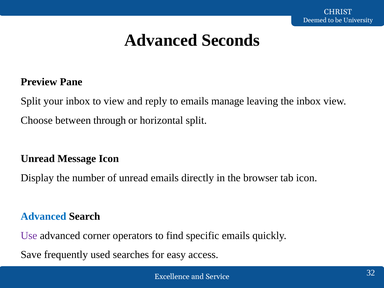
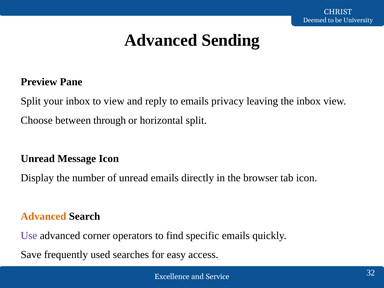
Seconds: Seconds -> Sending
manage: manage -> privacy
Advanced at (43, 216) colour: blue -> orange
